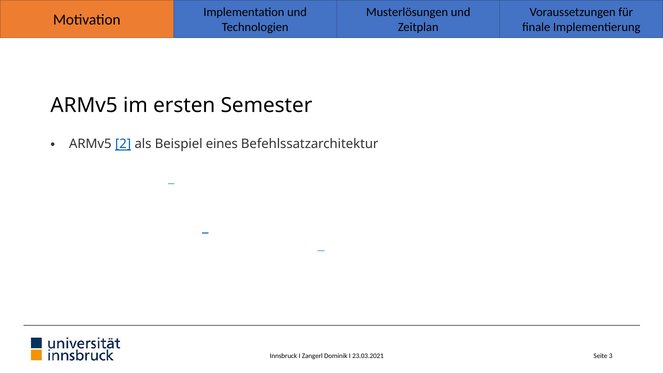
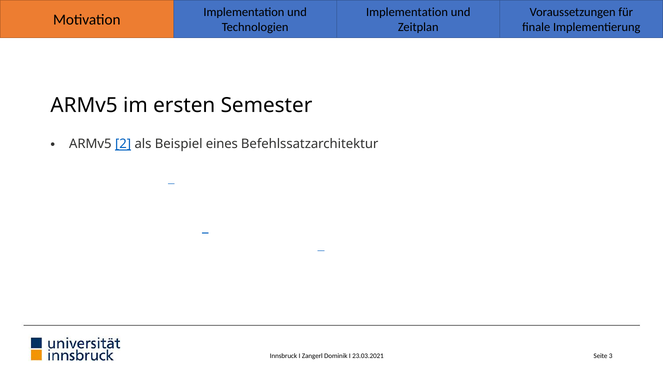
Musterlösungen at (407, 12): Musterlösungen -> Implementation
